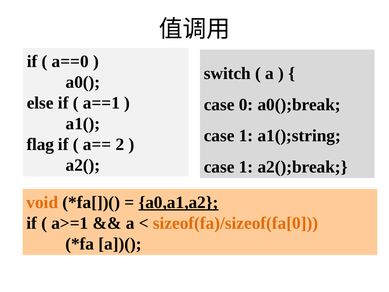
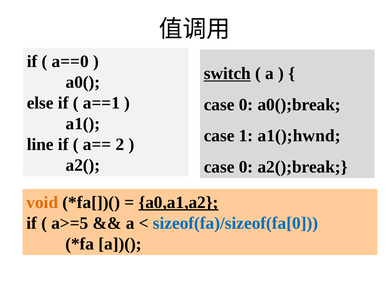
switch underline: none -> present
a1();string: a1();string -> a1();hwnd
flag: flag -> line
1 at (246, 167): 1 -> 0
a>=1: a>=1 -> a>=5
sizeof(fa)/sizeof(fa[0 colour: orange -> blue
